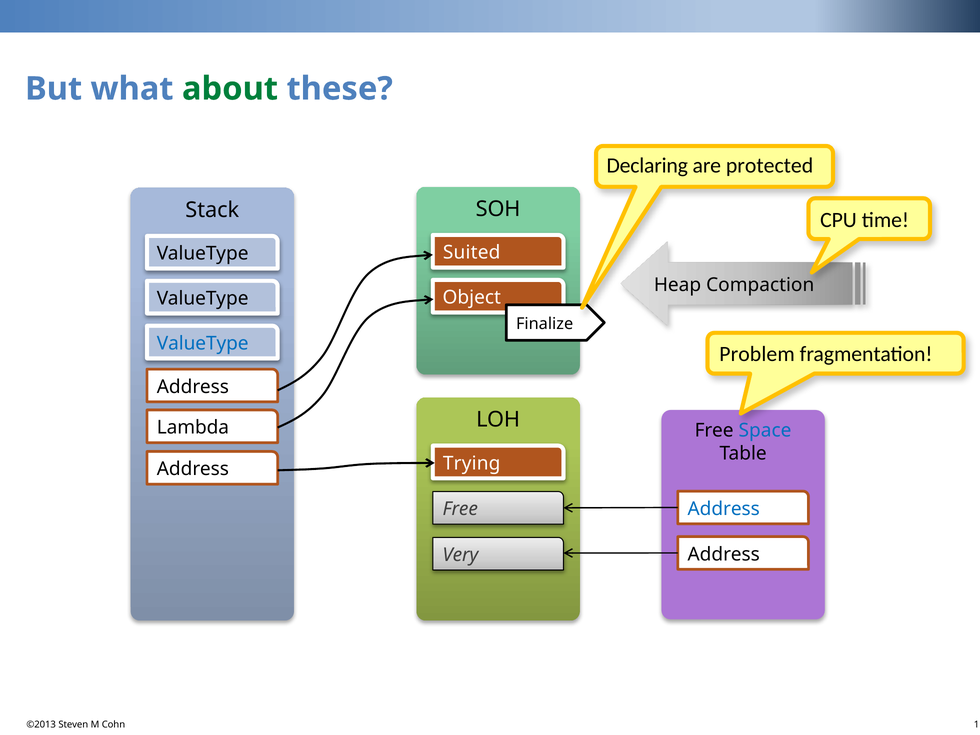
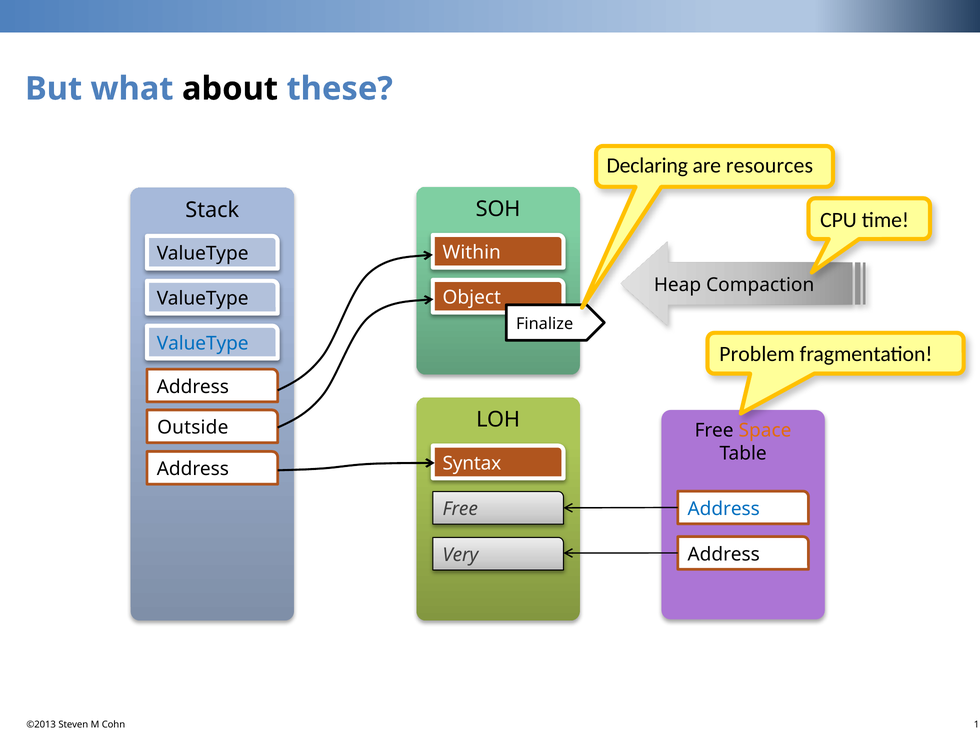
about colour: green -> black
protected: protected -> resources
Suited: Suited -> Within
Lambda: Lambda -> Outside
Space colour: blue -> orange
Trying: Trying -> Syntax
